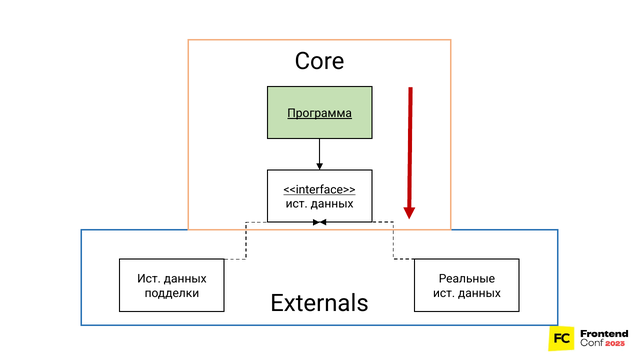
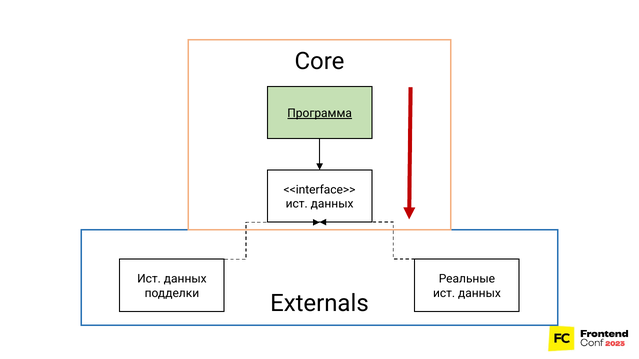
<<interface>> underline: present -> none
